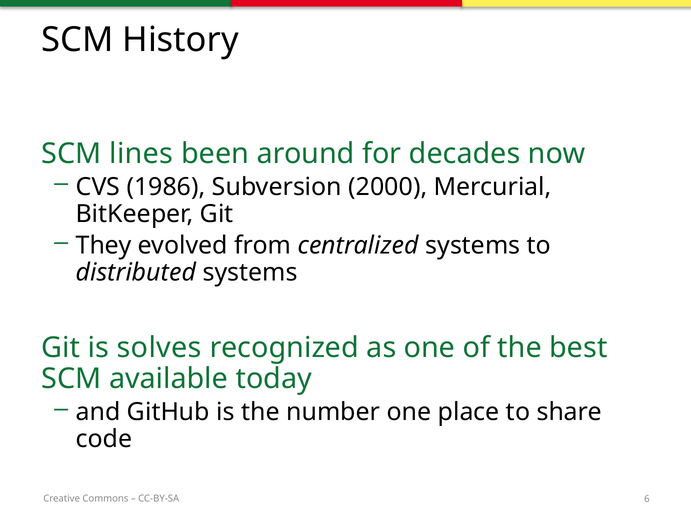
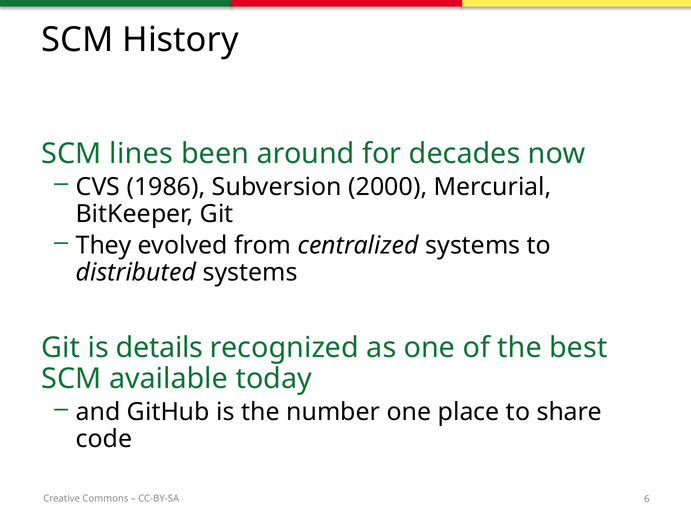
solves: solves -> details
